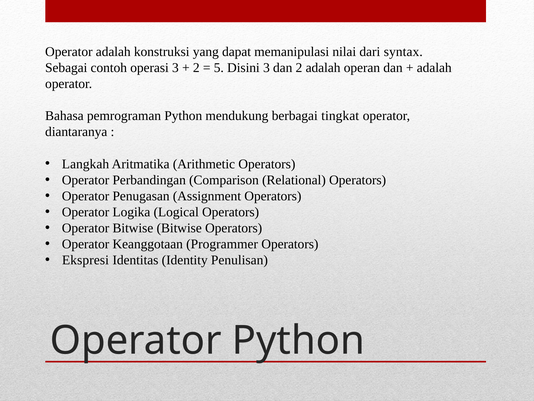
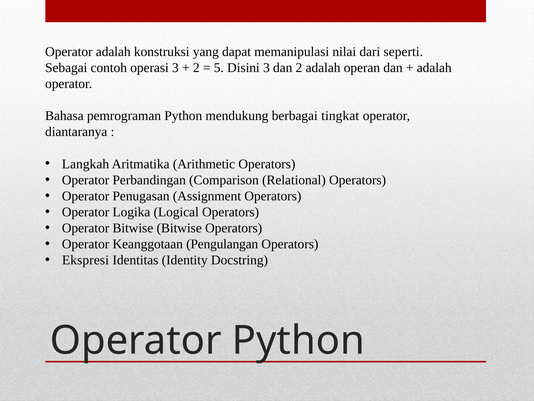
syntax: syntax -> seperti
Programmer: Programmer -> Pengulangan
Penulisan: Penulisan -> Docstring
